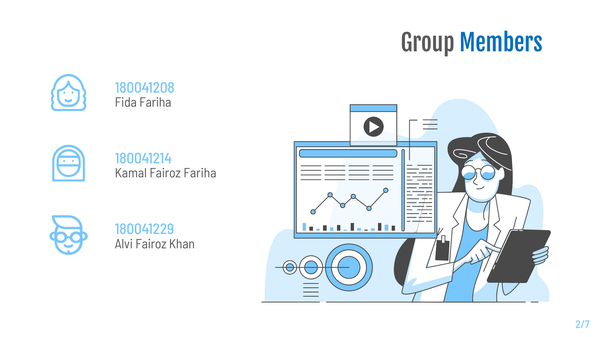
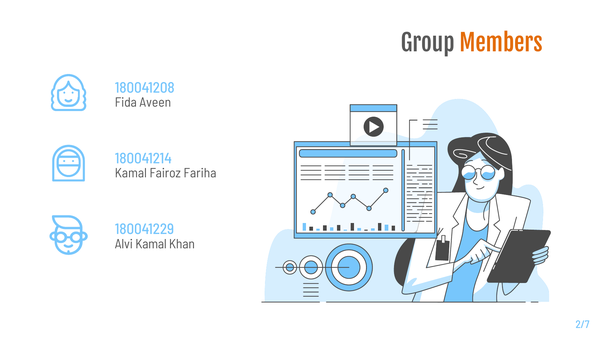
Members colour: blue -> orange
Fida Fariha: Fariha -> Aveen
Alvi Fairoz: Fairoz -> Kamal
